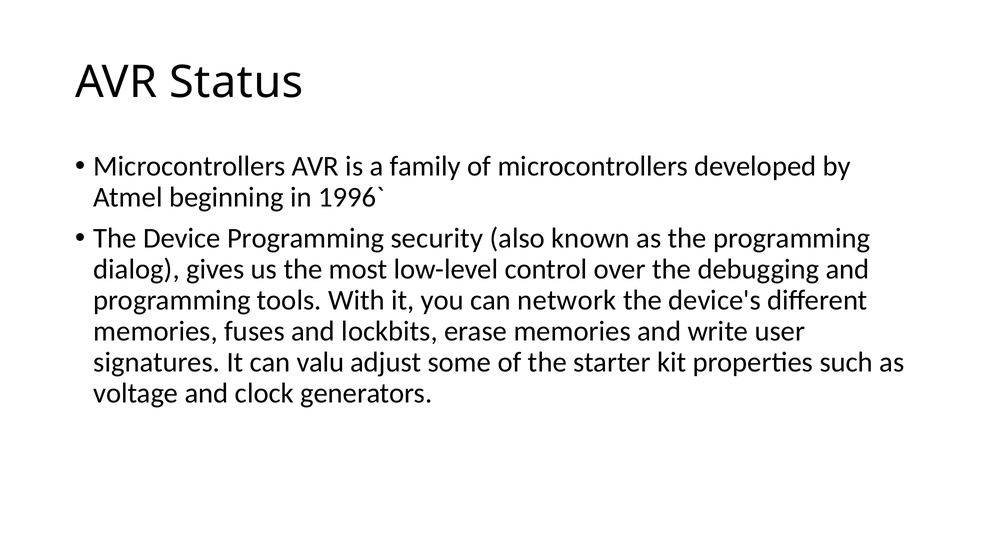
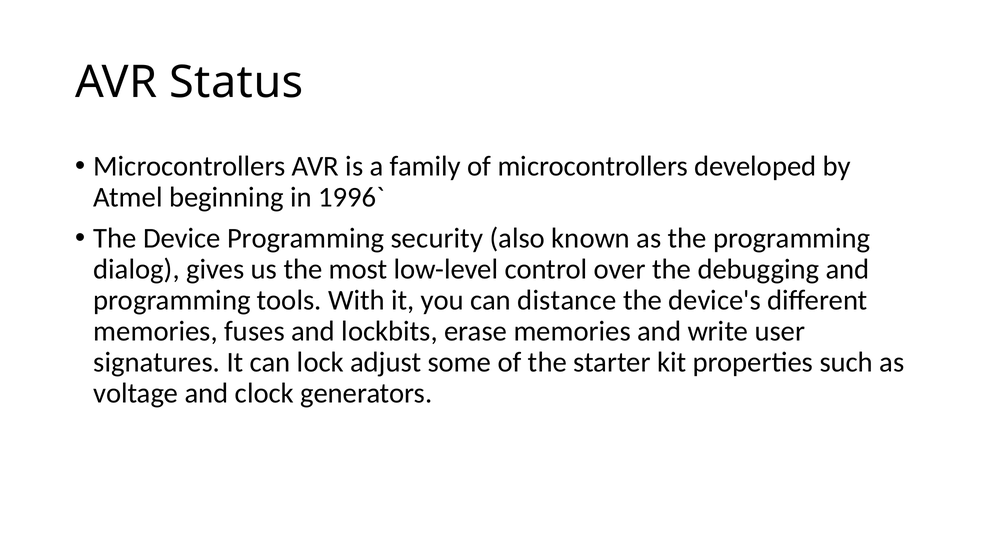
network: network -> distance
valu: valu -> lock
